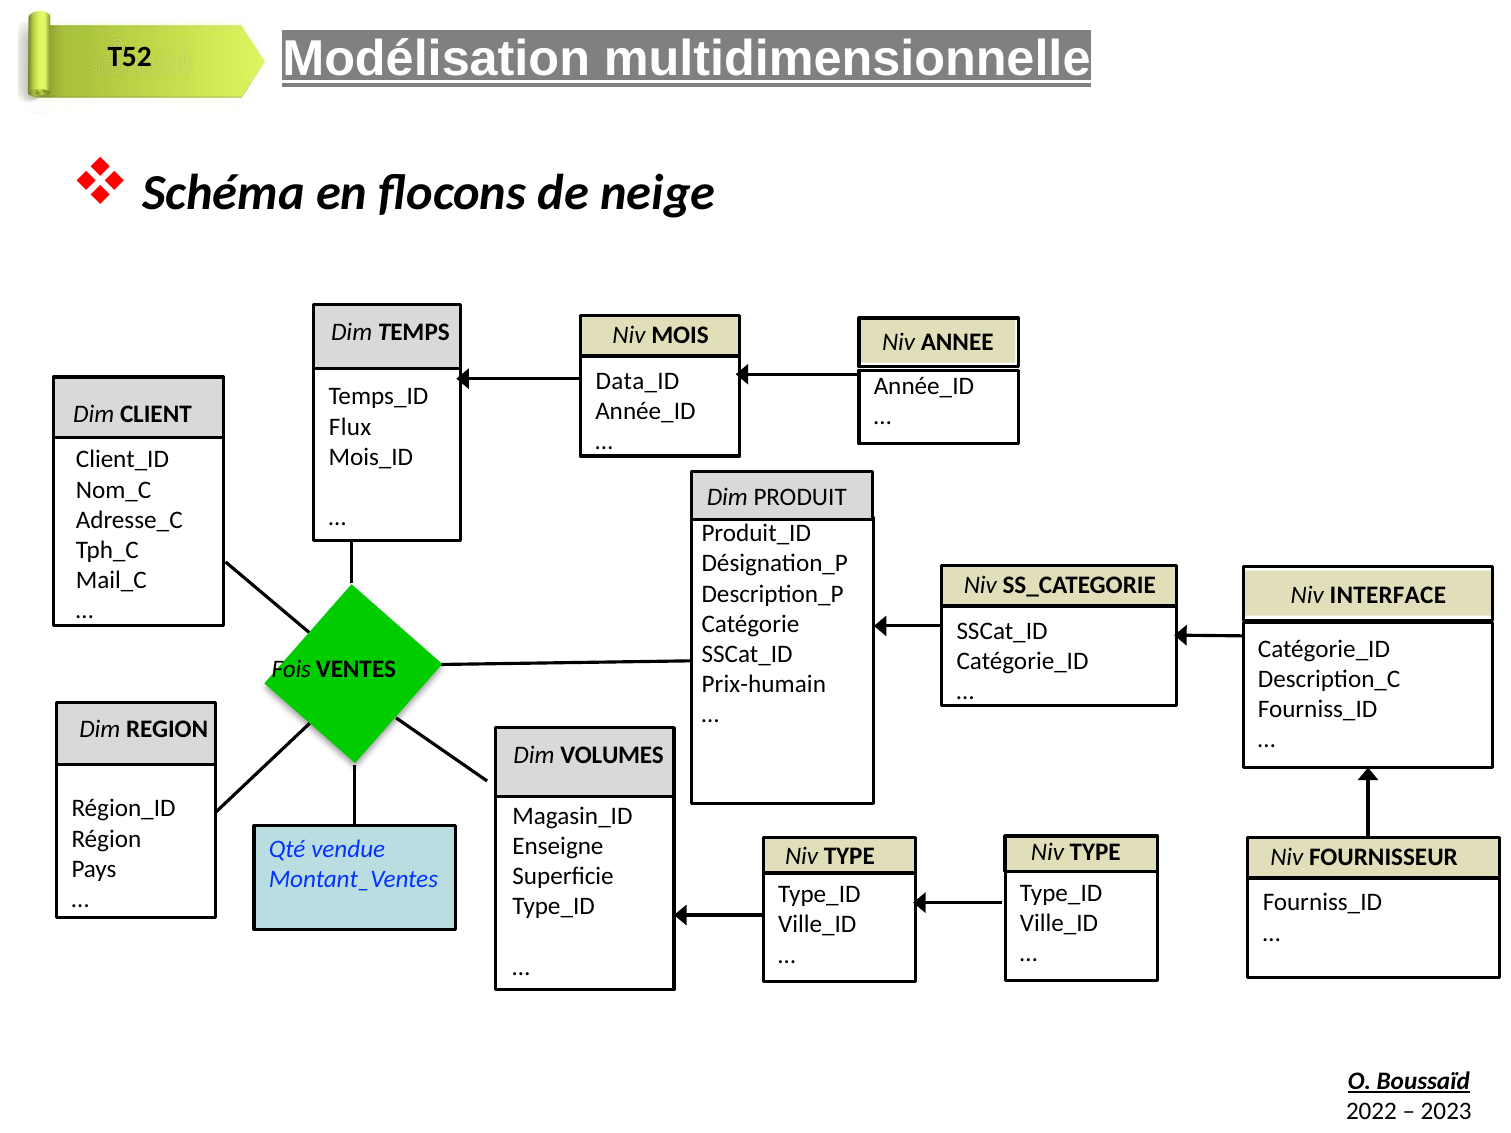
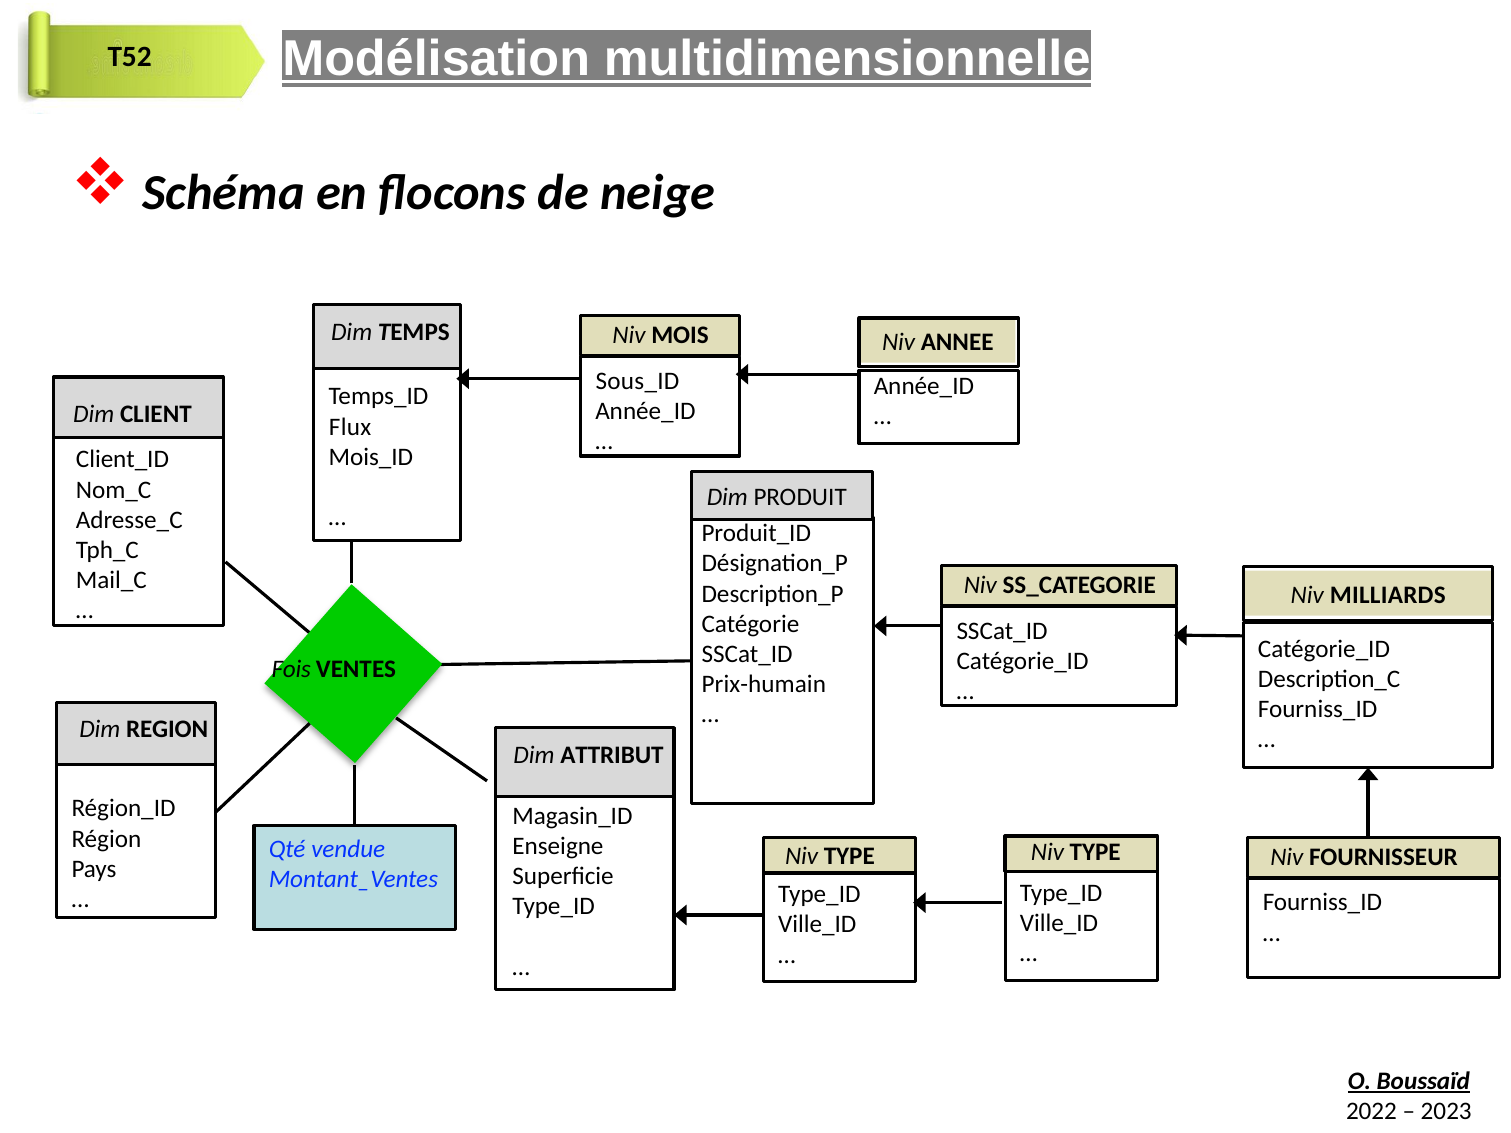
Data_ID: Data_ID -> Sous_ID
INTERFACE: INTERFACE -> MILLIARDS
VOLUMES: VOLUMES -> ATTRIBUT
